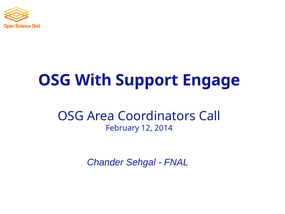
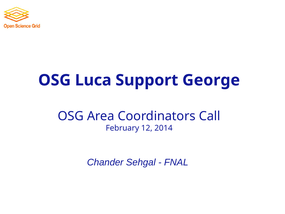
With: With -> Luca
Engage: Engage -> George
